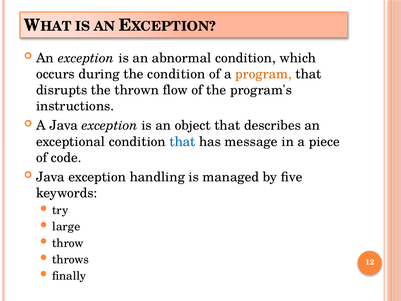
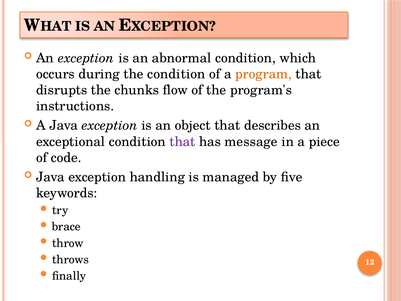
thrown: thrown -> chunks
that at (182, 141) colour: blue -> purple
large: large -> brace
